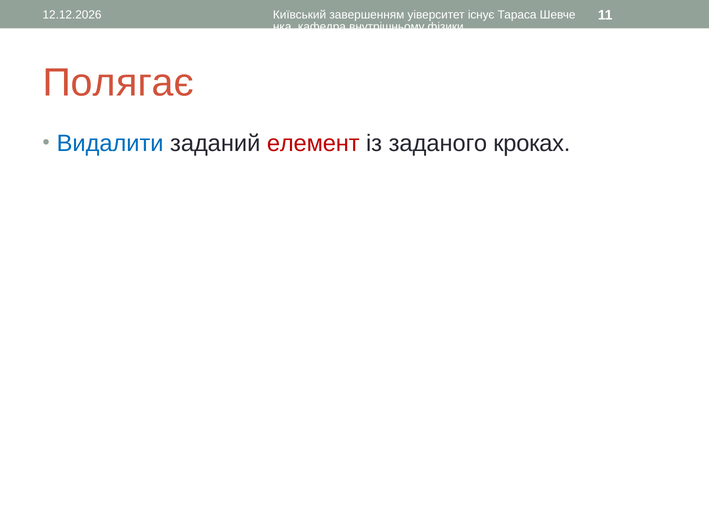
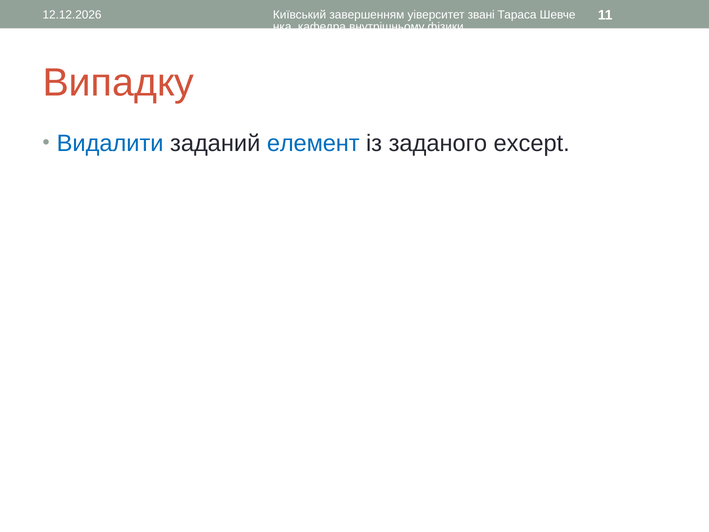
існує: існує -> звані
Полягає: Полягає -> Випадку
елемент colour: red -> blue
кроках: кроках -> except
